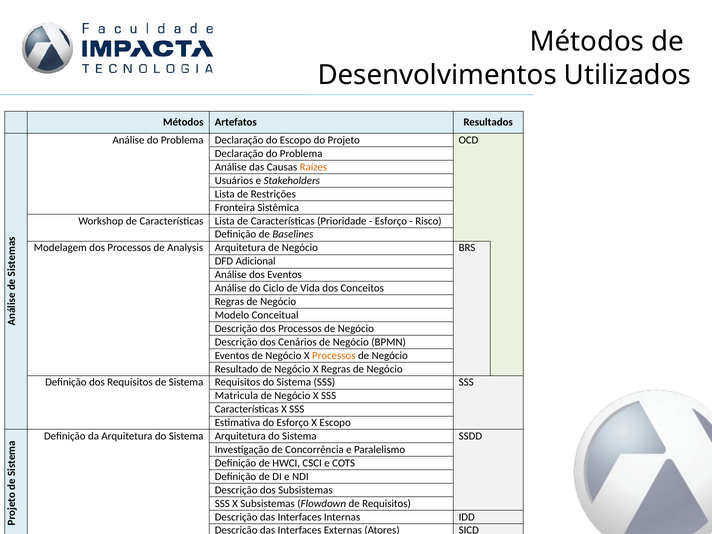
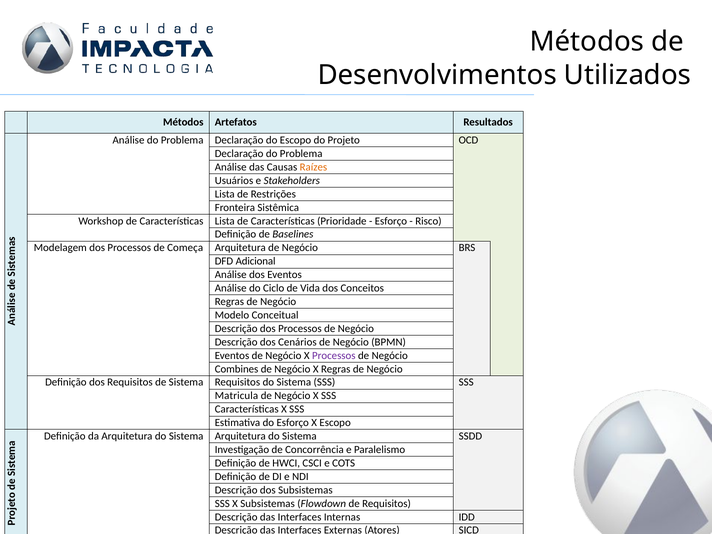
Analysis: Analysis -> Começa
Processos at (334, 355) colour: orange -> purple
Resultado: Resultado -> Combines
